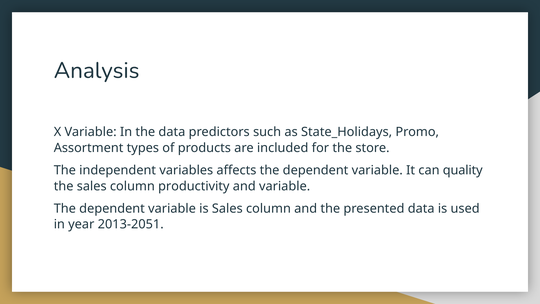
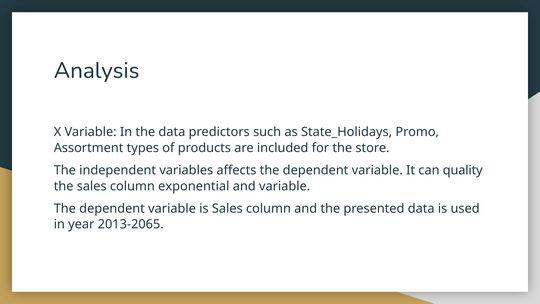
productivity: productivity -> exponential
2013-2051: 2013-2051 -> 2013-2065
